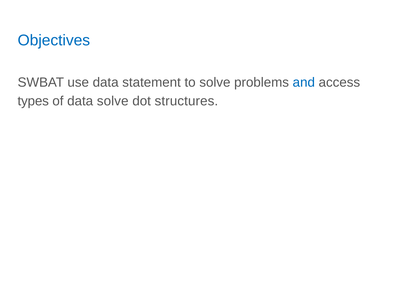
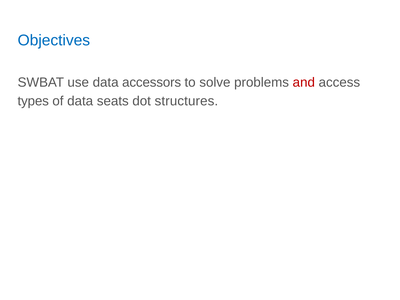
statement: statement -> accessors
and colour: blue -> red
data solve: solve -> seats
